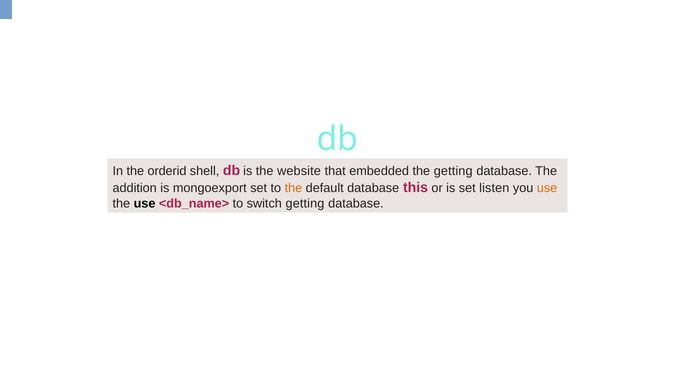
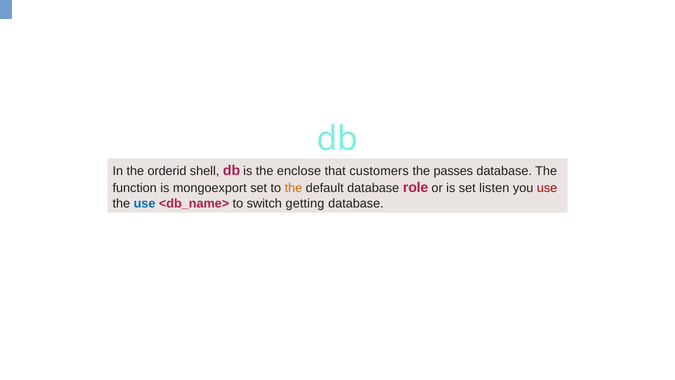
website: website -> enclose
embedded: embedded -> customers
the getting: getting -> passes
addition: addition -> function
this: this -> role
use at (547, 188) colour: orange -> red
use at (145, 203) colour: black -> blue
